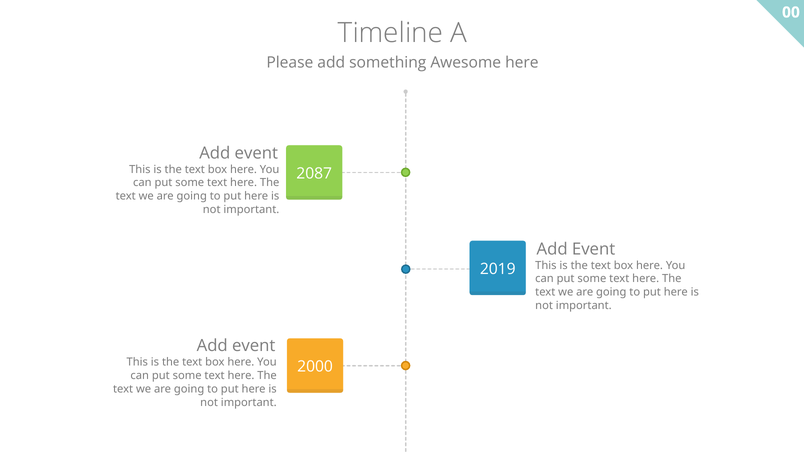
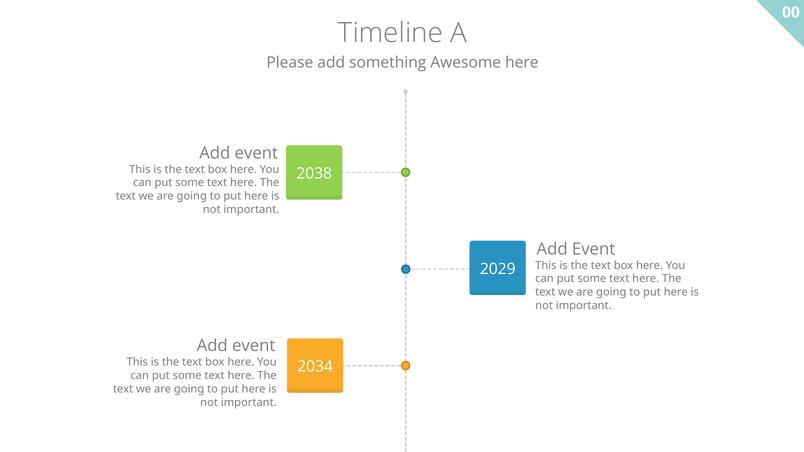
2087: 2087 -> 2038
2019: 2019 -> 2029
2000: 2000 -> 2034
